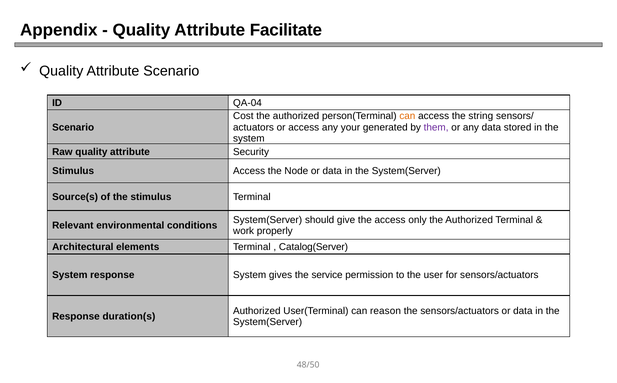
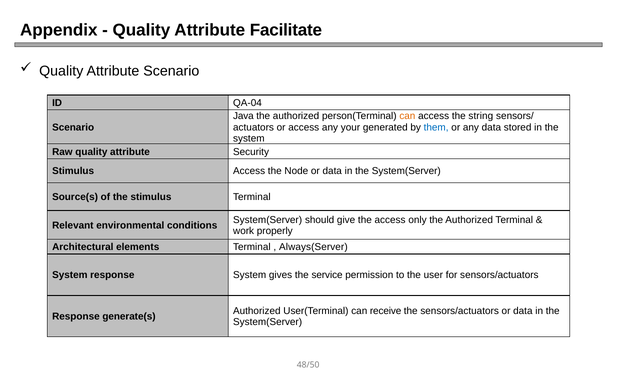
Cost: Cost -> Java
them colour: purple -> blue
Catalog(Server: Catalog(Server -> Always(Server
reason: reason -> receive
duration(s: duration(s -> generate(s
